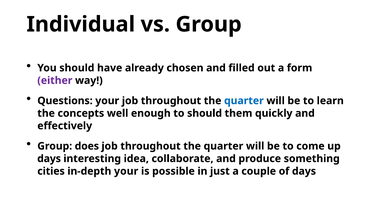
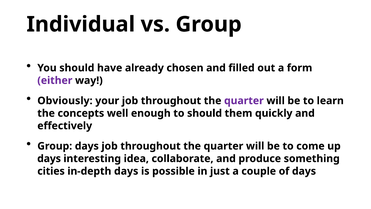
Questions: Questions -> Obviously
quarter at (244, 101) colour: blue -> purple
Group does: does -> days
in-depth your: your -> days
